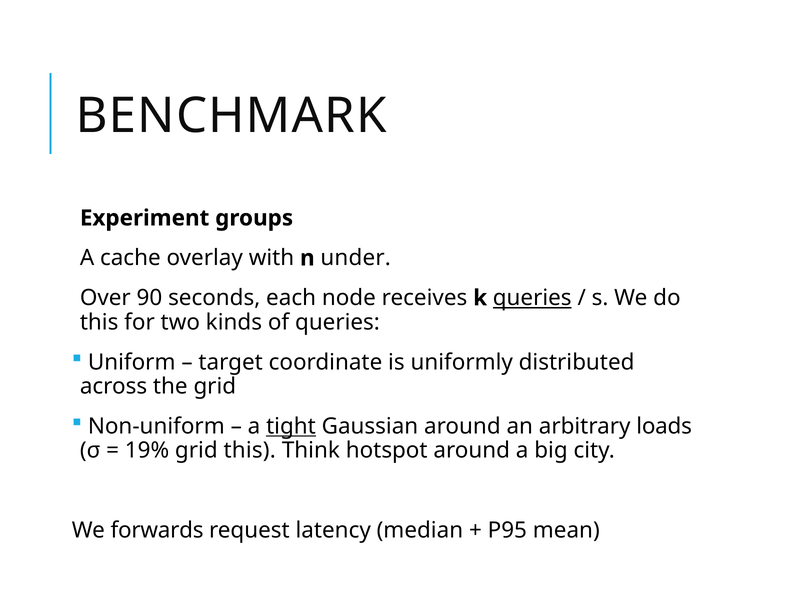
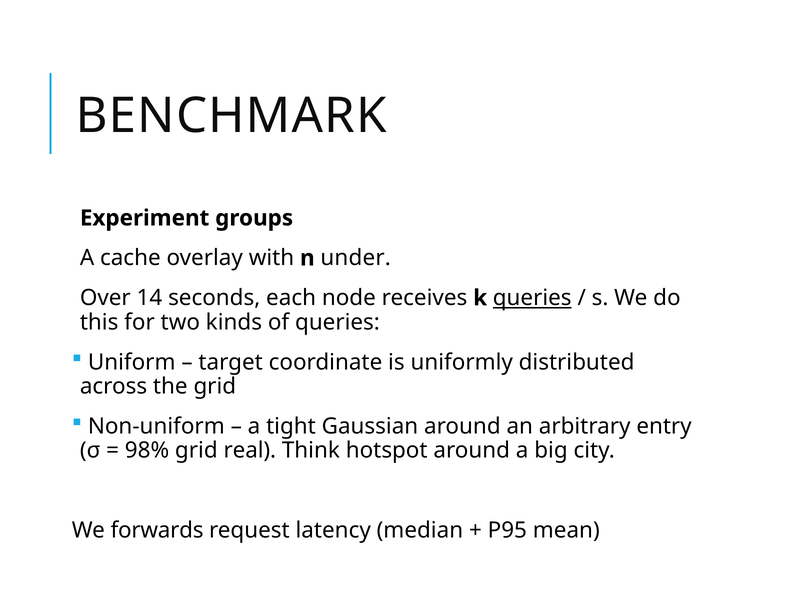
90: 90 -> 14
tight underline: present -> none
loads: loads -> entry
19%: 19% -> 98%
grid this: this -> real
